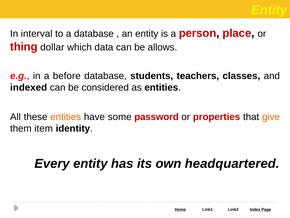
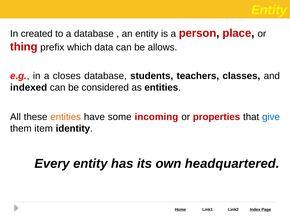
interval: interval -> created
dollar: dollar -> prefix
before: before -> closes
password: password -> incoming
give colour: orange -> blue
